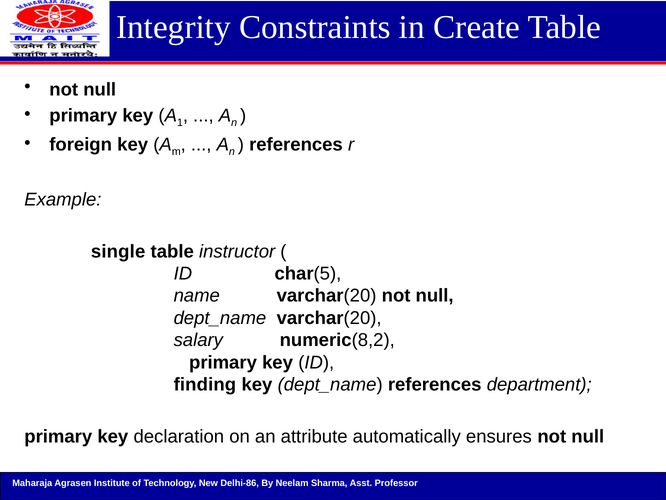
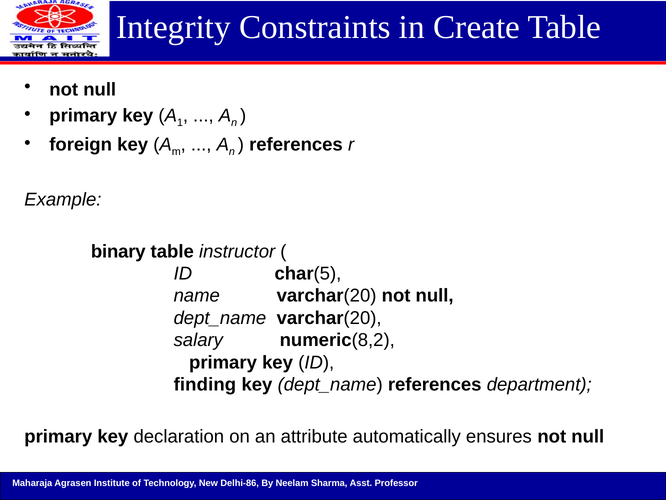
single: single -> binary
